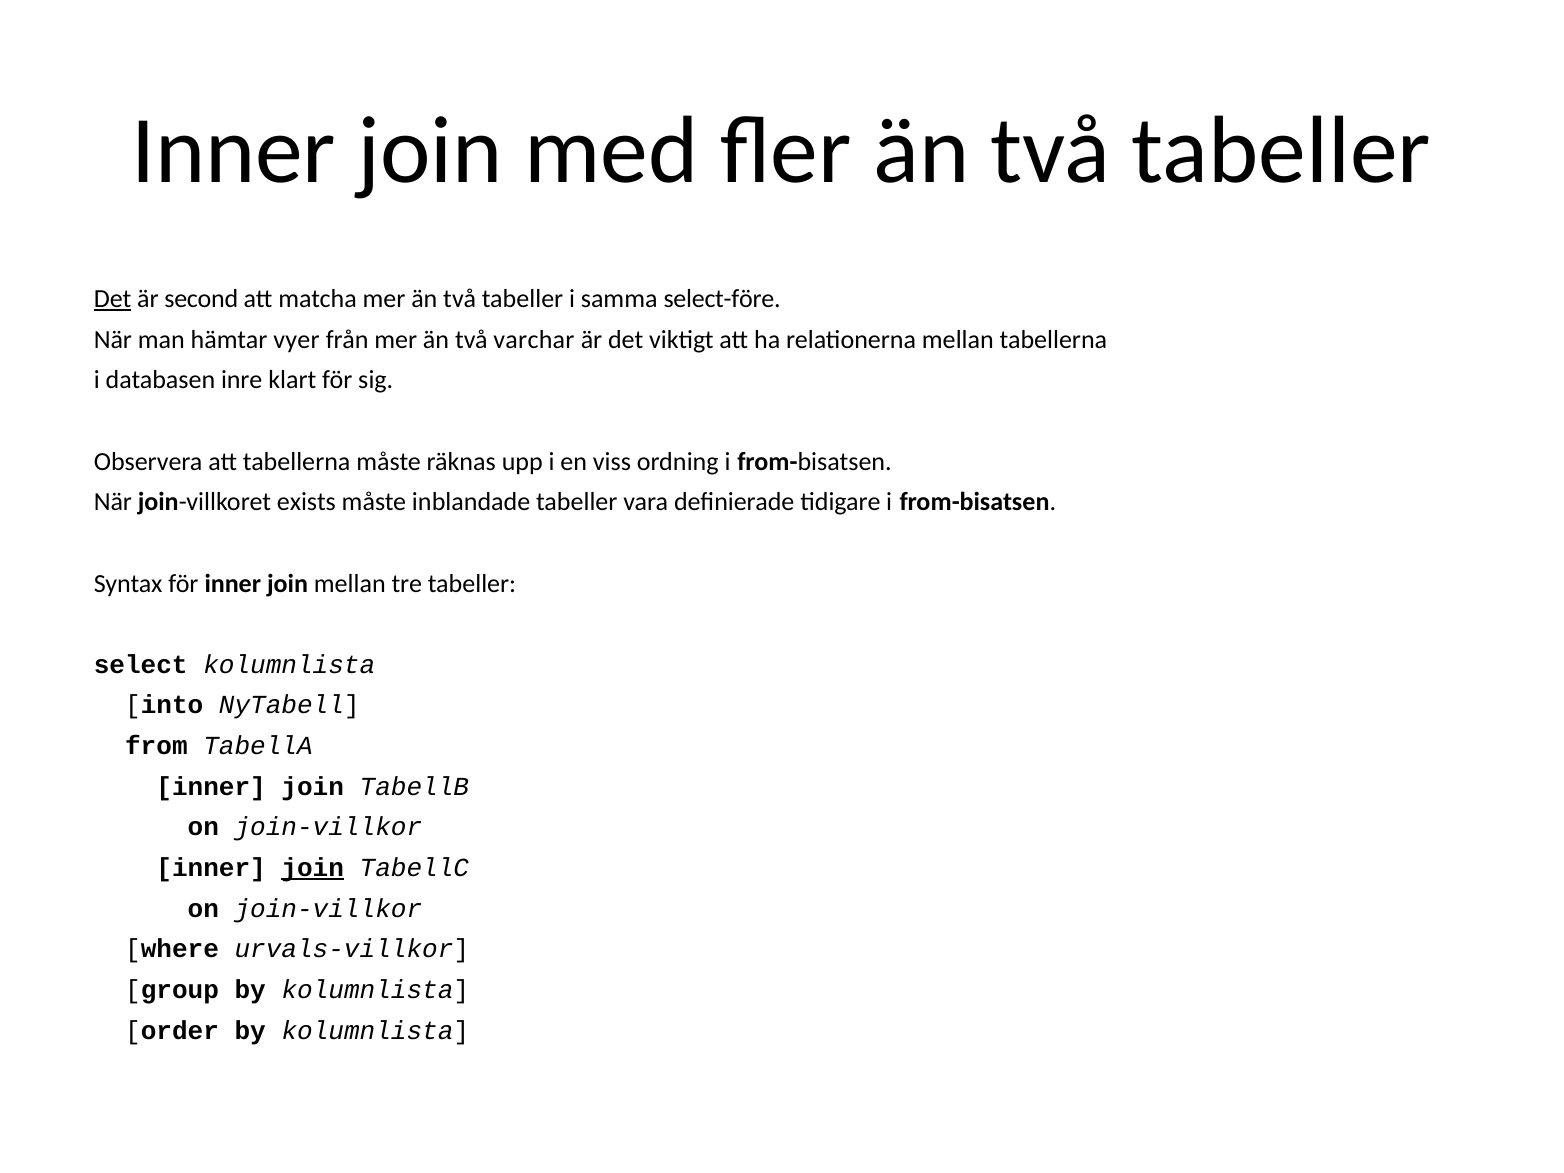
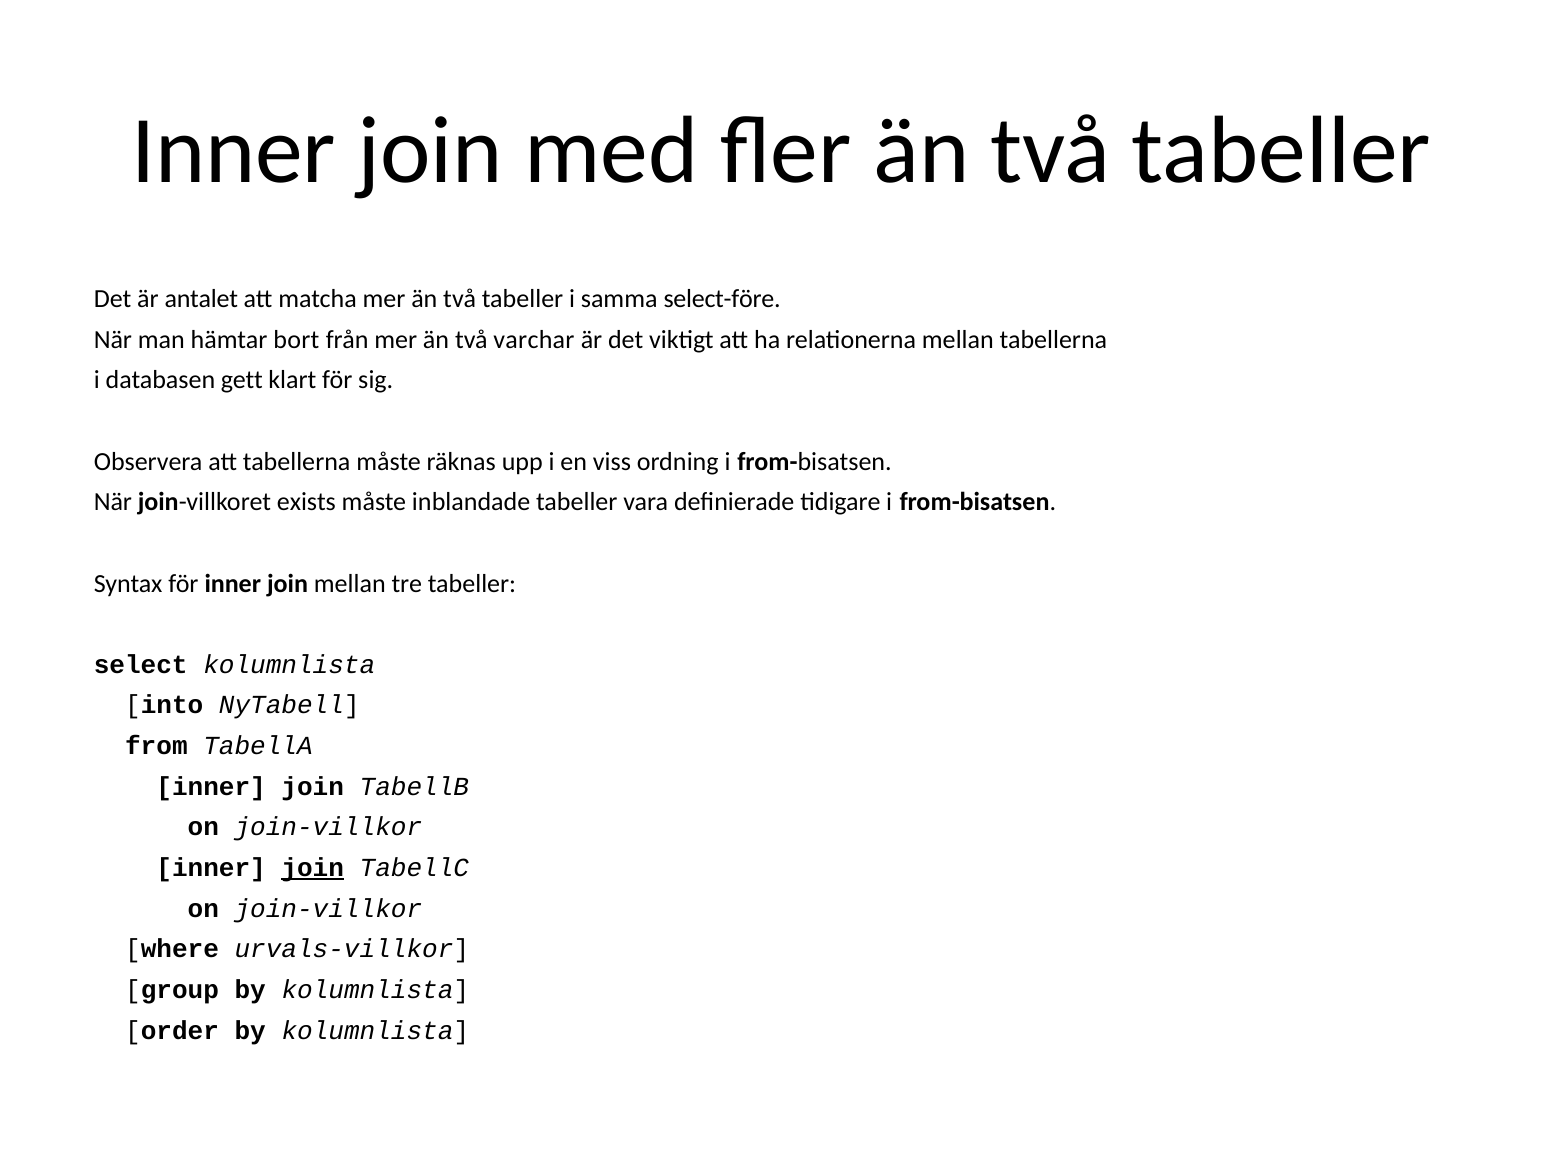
Det at (113, 299) underline: present -> none
second: second -> antalet
vyer: vyer -> bort
inre: inre -> gett
